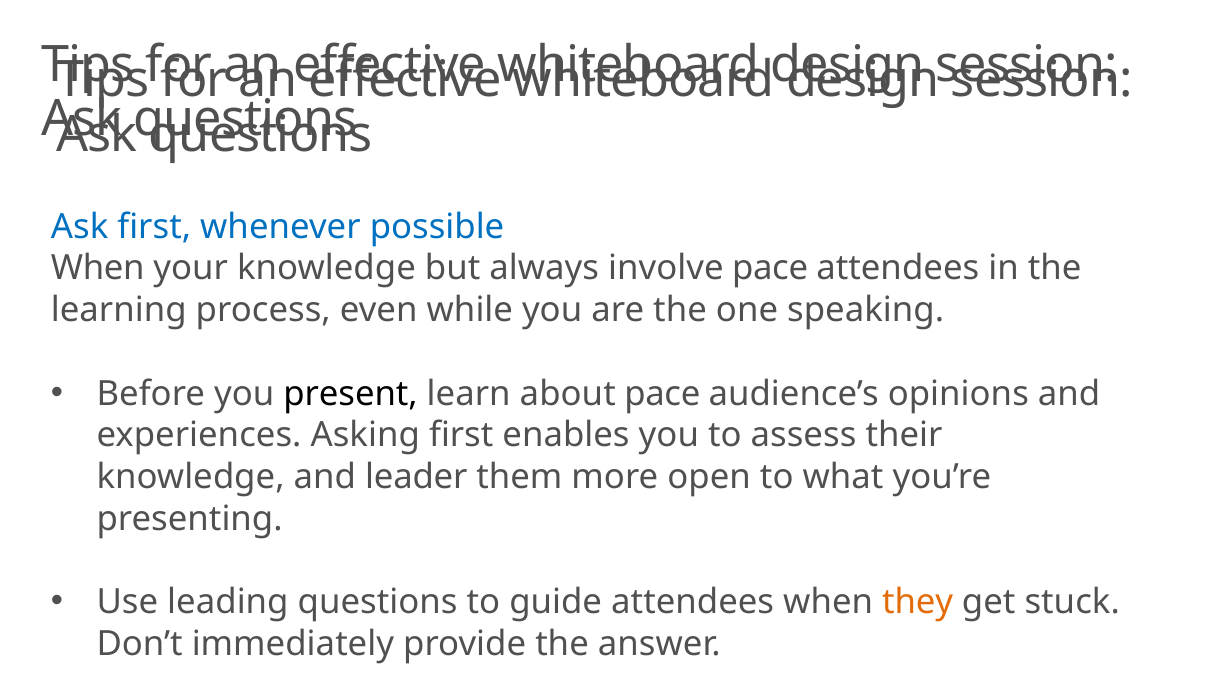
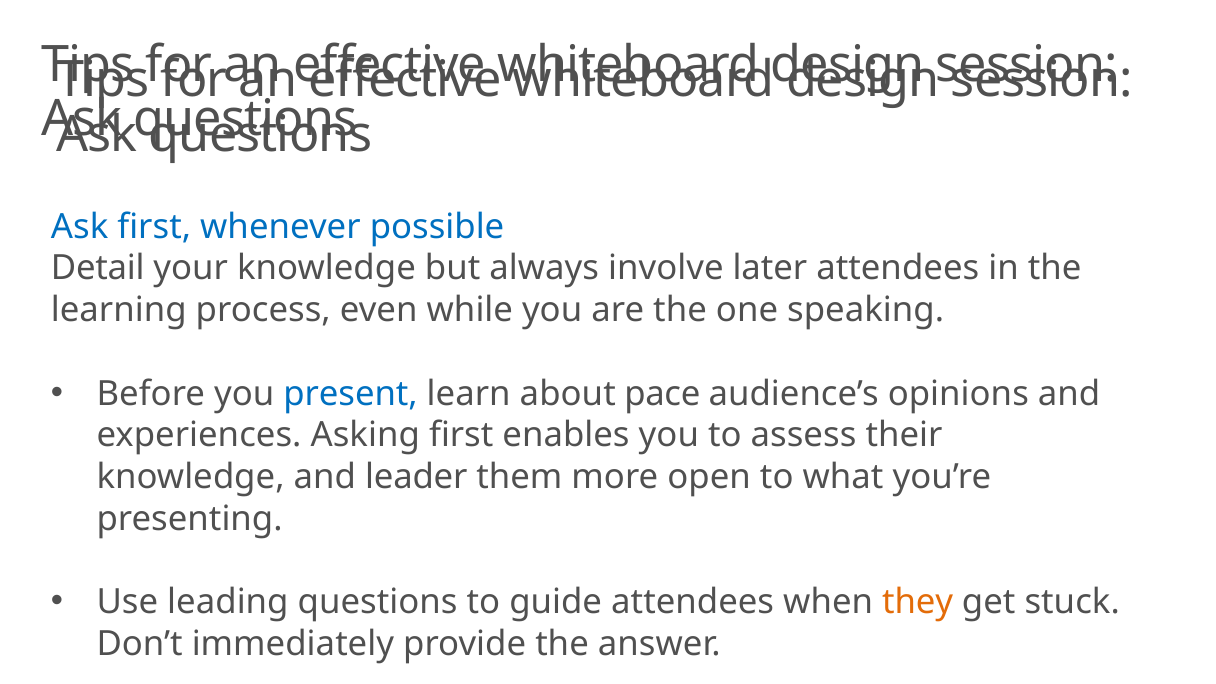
When at (98, 268): When -> Detail
involve pace: pace -> later
present colour: black -> blue
